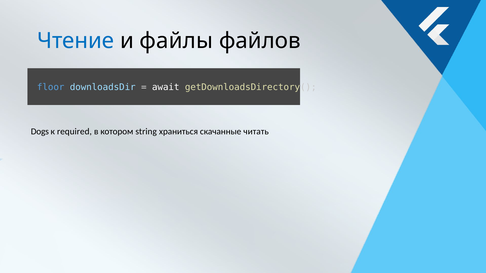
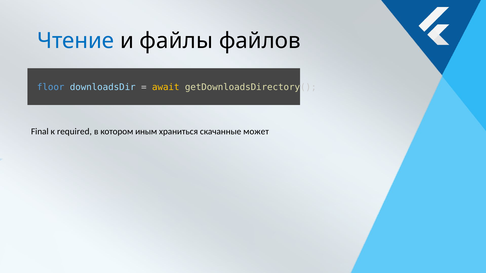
await colour: white -> yellow
Dogs: Dogs -> Final
string: string -> иным
читать: читать -> может
